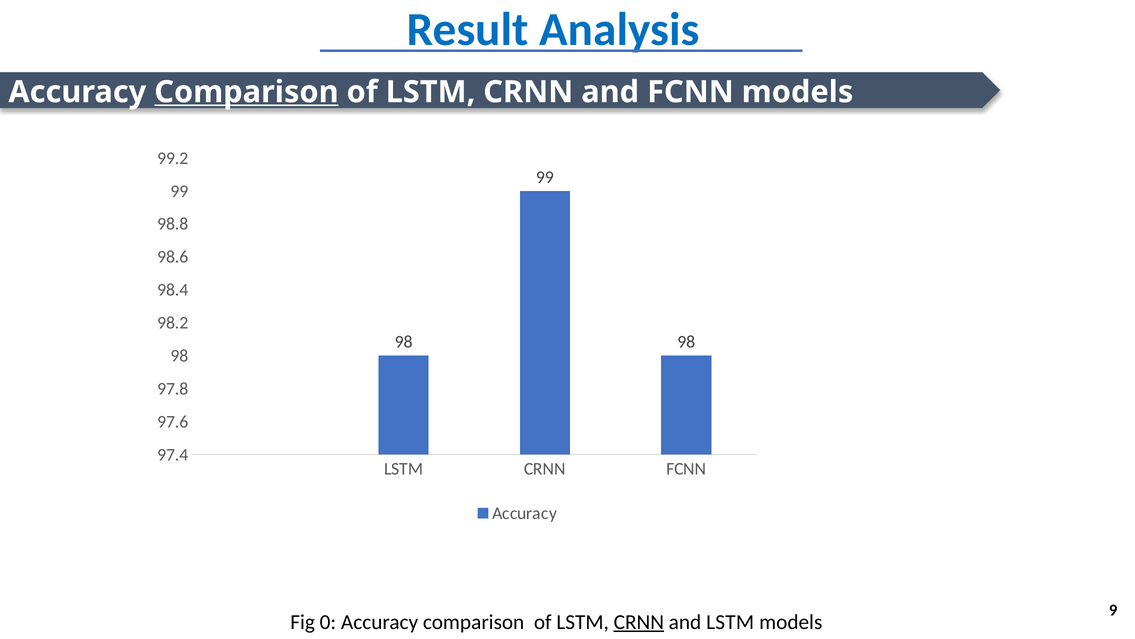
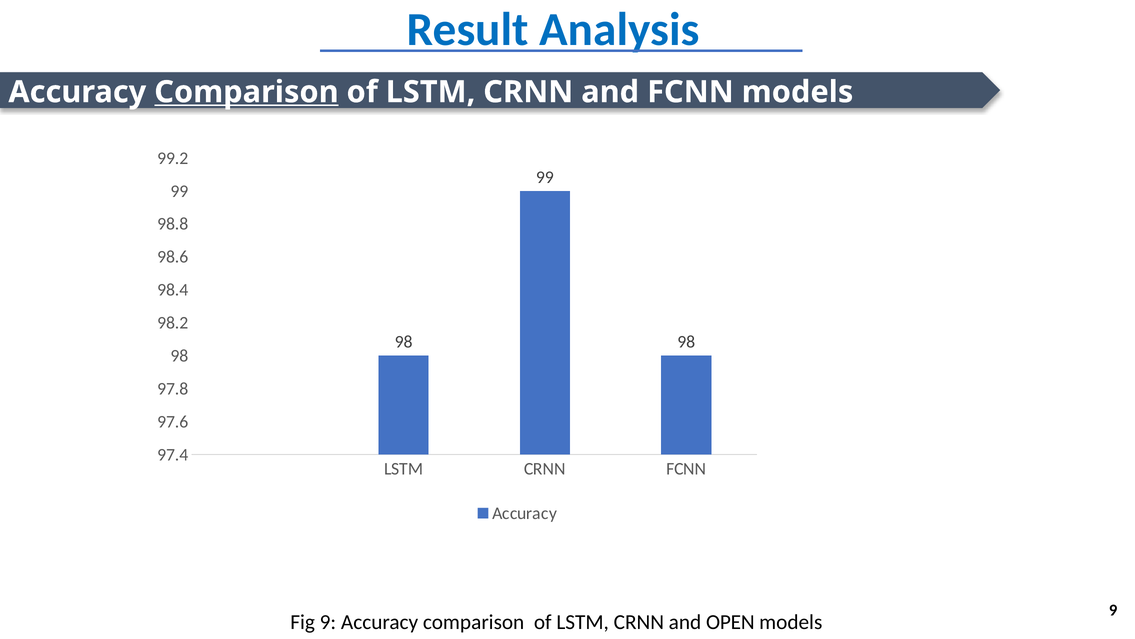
Fig 0: 0 -> 9
CRNN at (639, 622) underline: present -> none
and LSTM: LSTM -> OPEN
